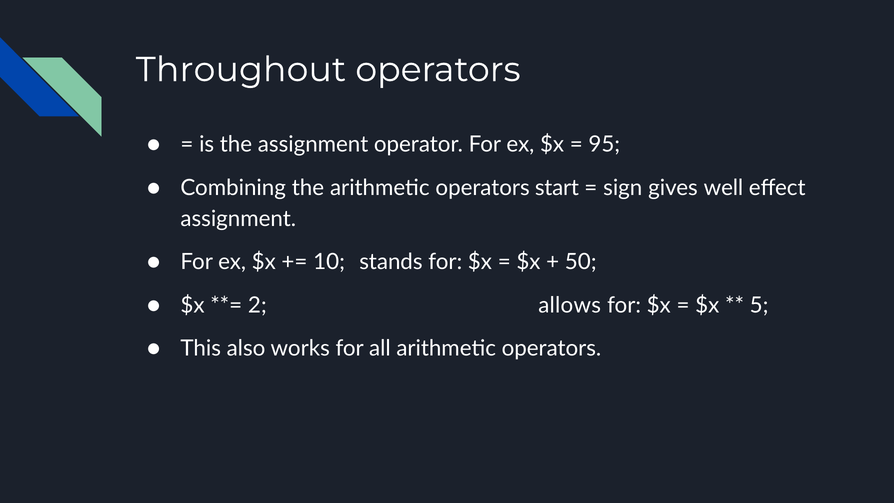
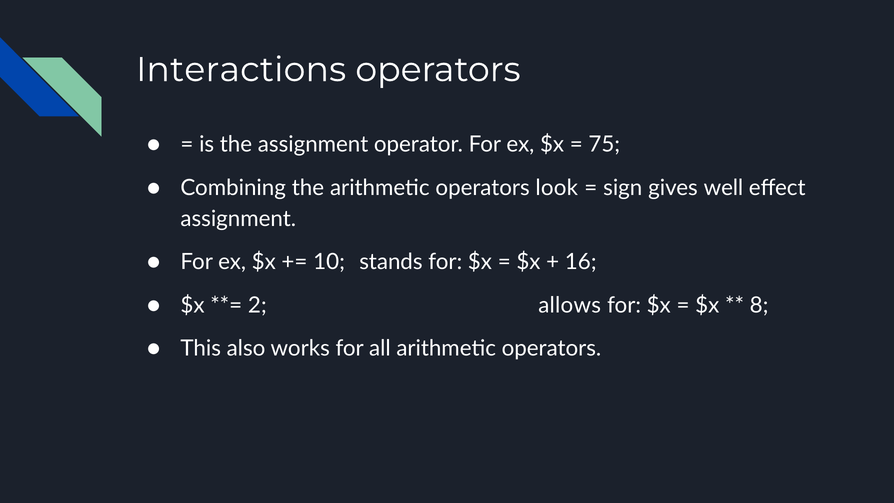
Throughout: Throughout -> Interactions
95: 95 -> 75
start: start -> look
50: 50 -> 16
5: 5 -> 8
